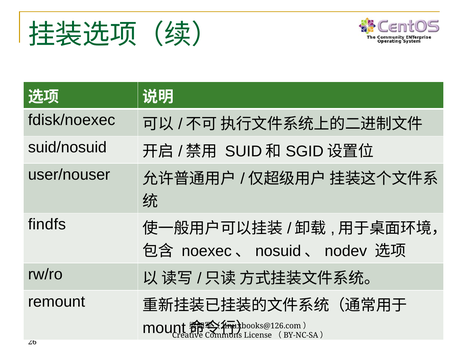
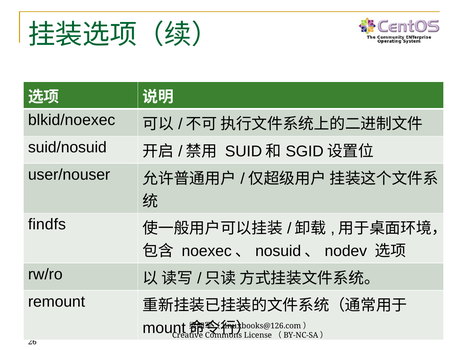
fdisk/noexec: fdisk/noexec -> blkid/noexec
